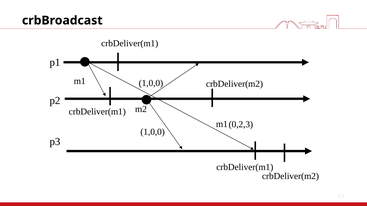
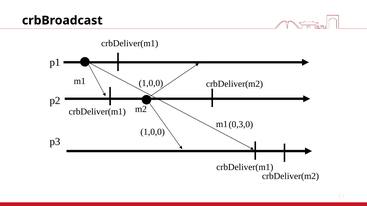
0,2,3: 0,2,3 -> 0,3,0
